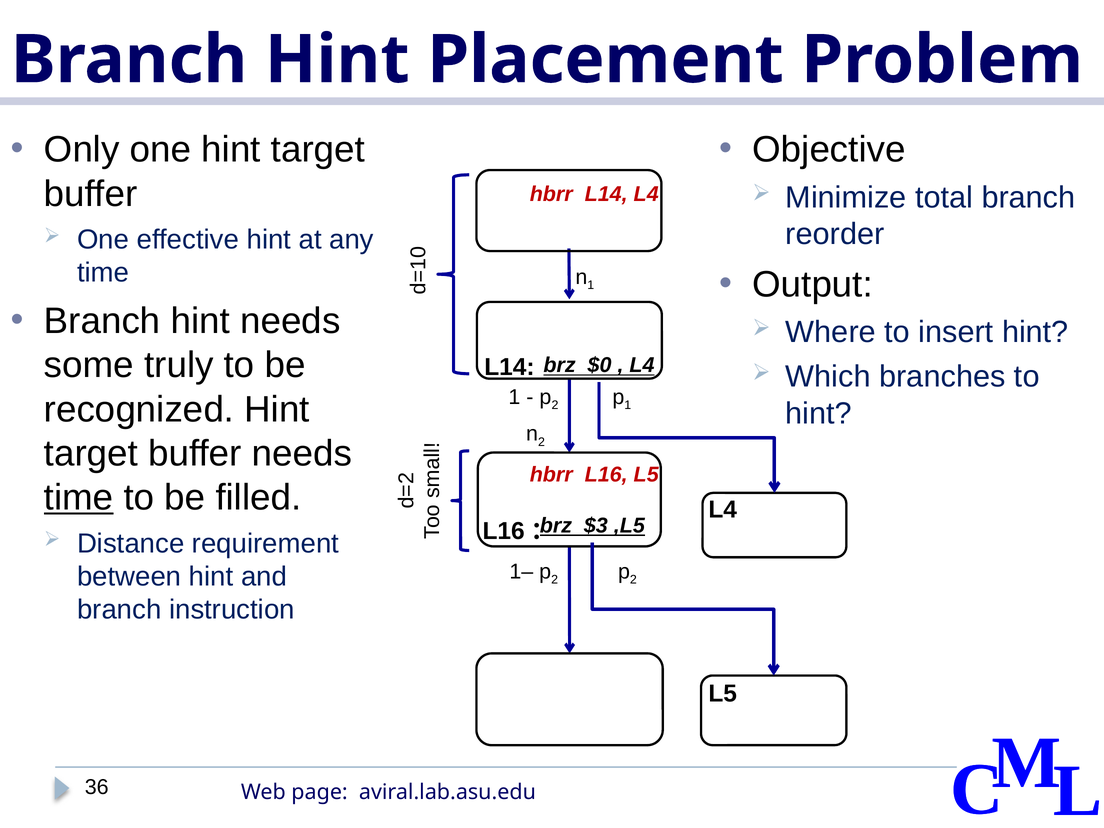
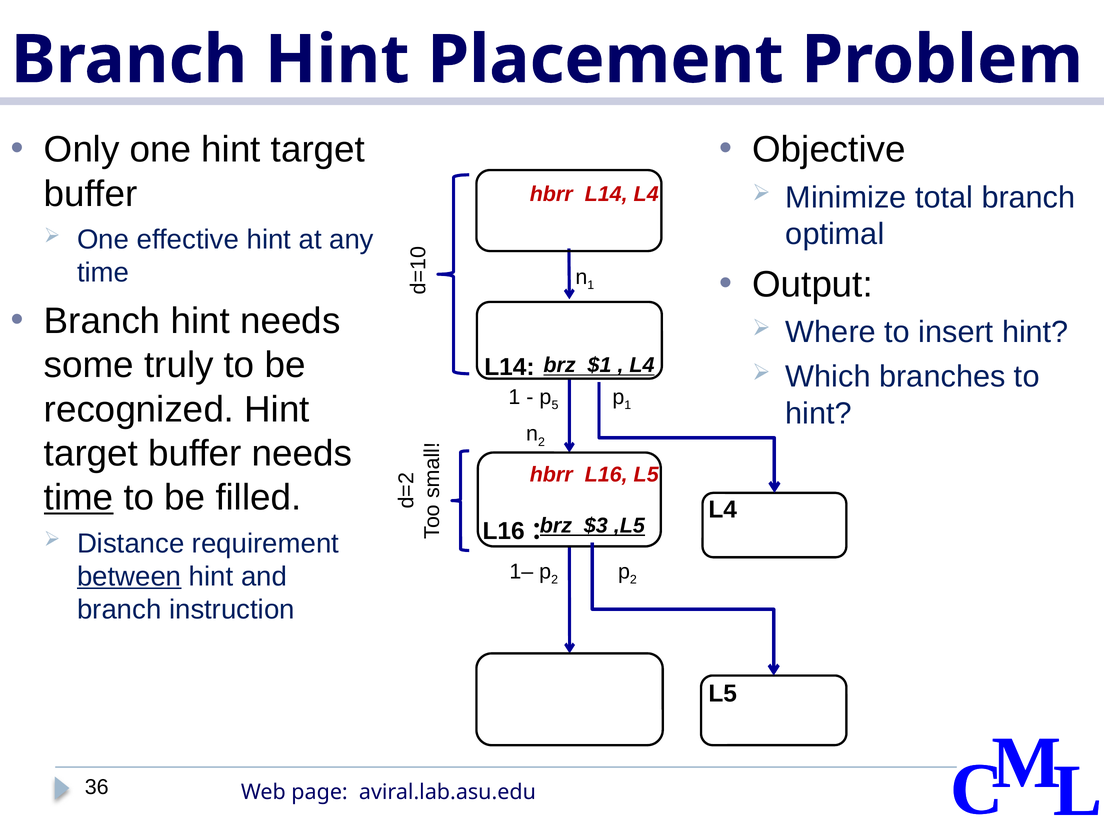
reorder: reorder -> optimal
$0: $0 -> $1
2 at (555, 405): 2 -> 5
between underline: none -> present
